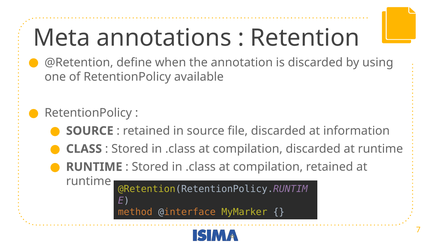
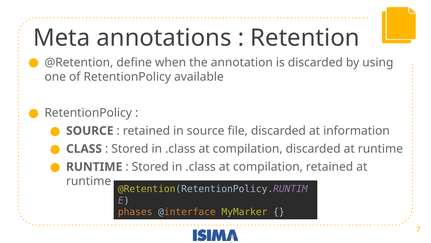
method: method -> phases
